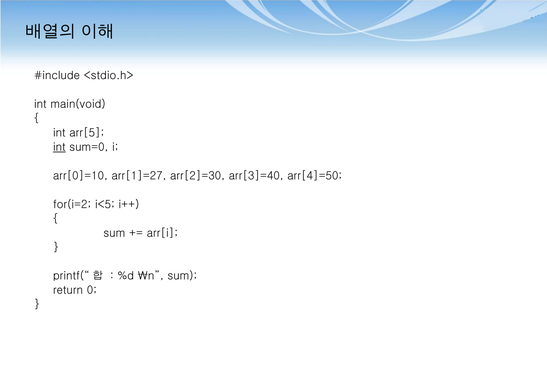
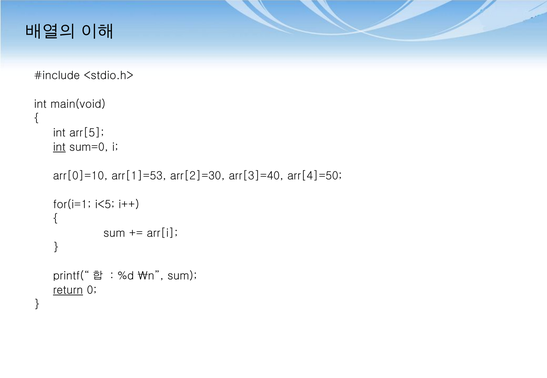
arr[1]=27: arr[1]=27 -> arr[1]=53
for(i=2: for(i=2 -> for(i=1
return underline: none -> present
